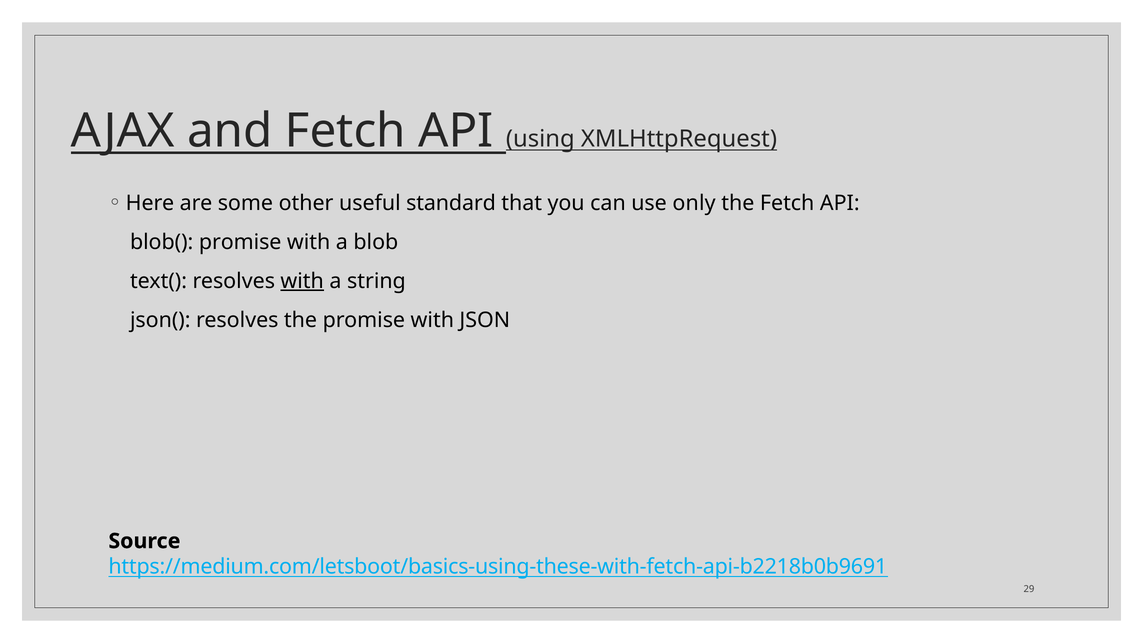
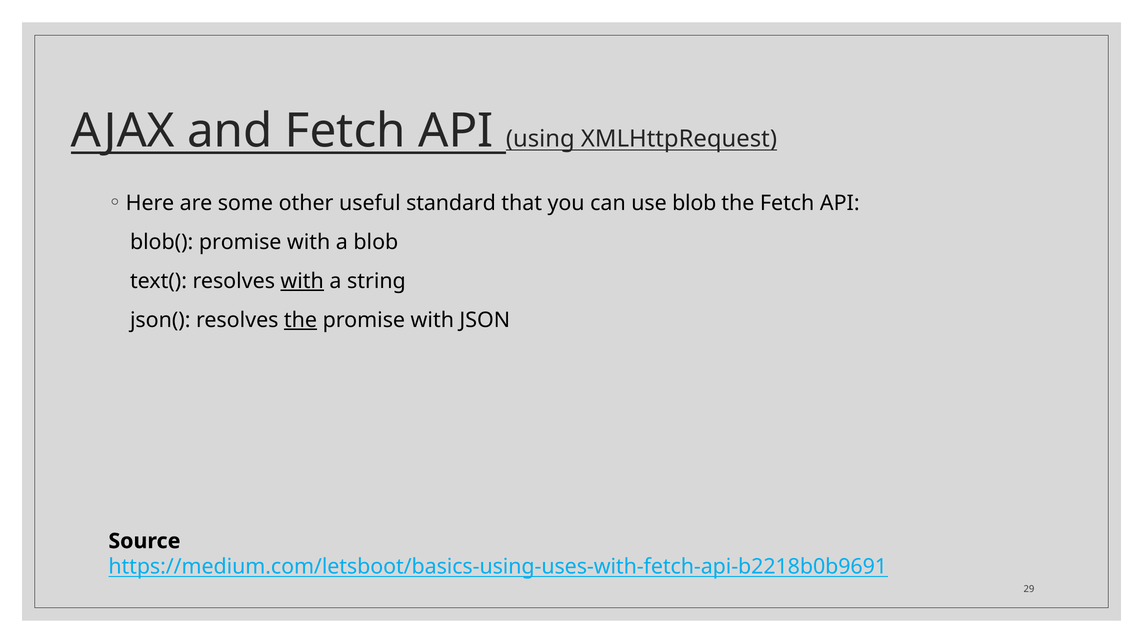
use only: only -> blob
the at (301, 320) underline: none -> present
https://medium.com/letsboot/basics-using-these-with-fetch-api-b2218b0b9691: https://medium.com/letsboot/basics-using-these-with-fetch-api-b2218b0b9691 -> https://medium.com/letsboot/basics-using-uses-with-fetch-api-b2218b0b9691
